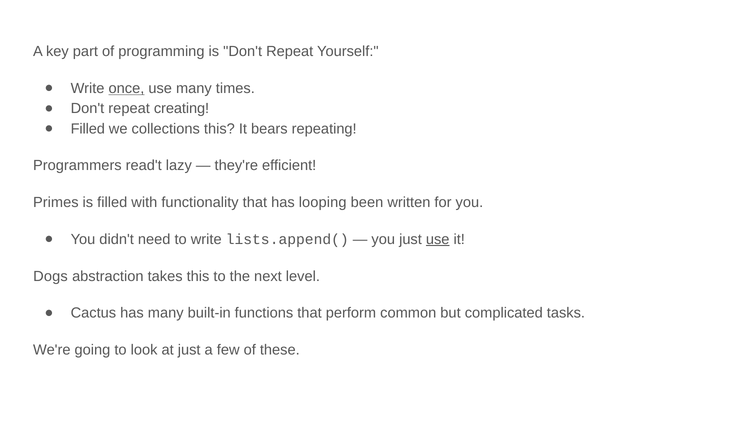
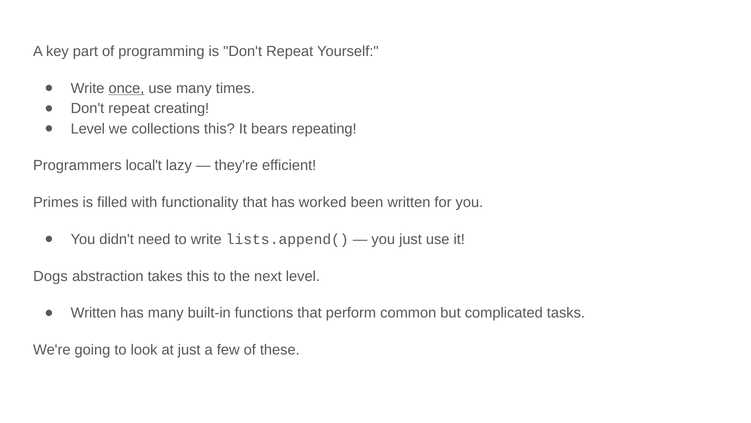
Filled at (88, 129): Filled -> Level
read't: read't -> local't
looping: looping -> worked
use at (438, 239) underline: present -> none
Cactus at (93, 313): Cactus -> Written
